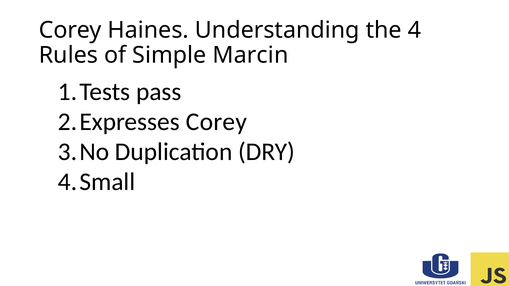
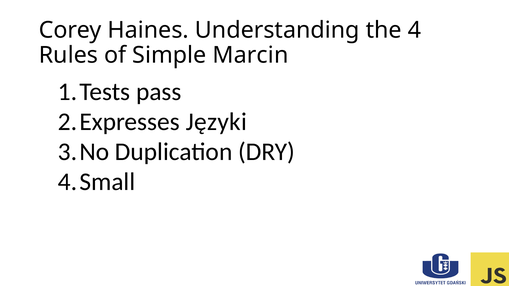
Corey at (216, 122): Corey -> Języki
